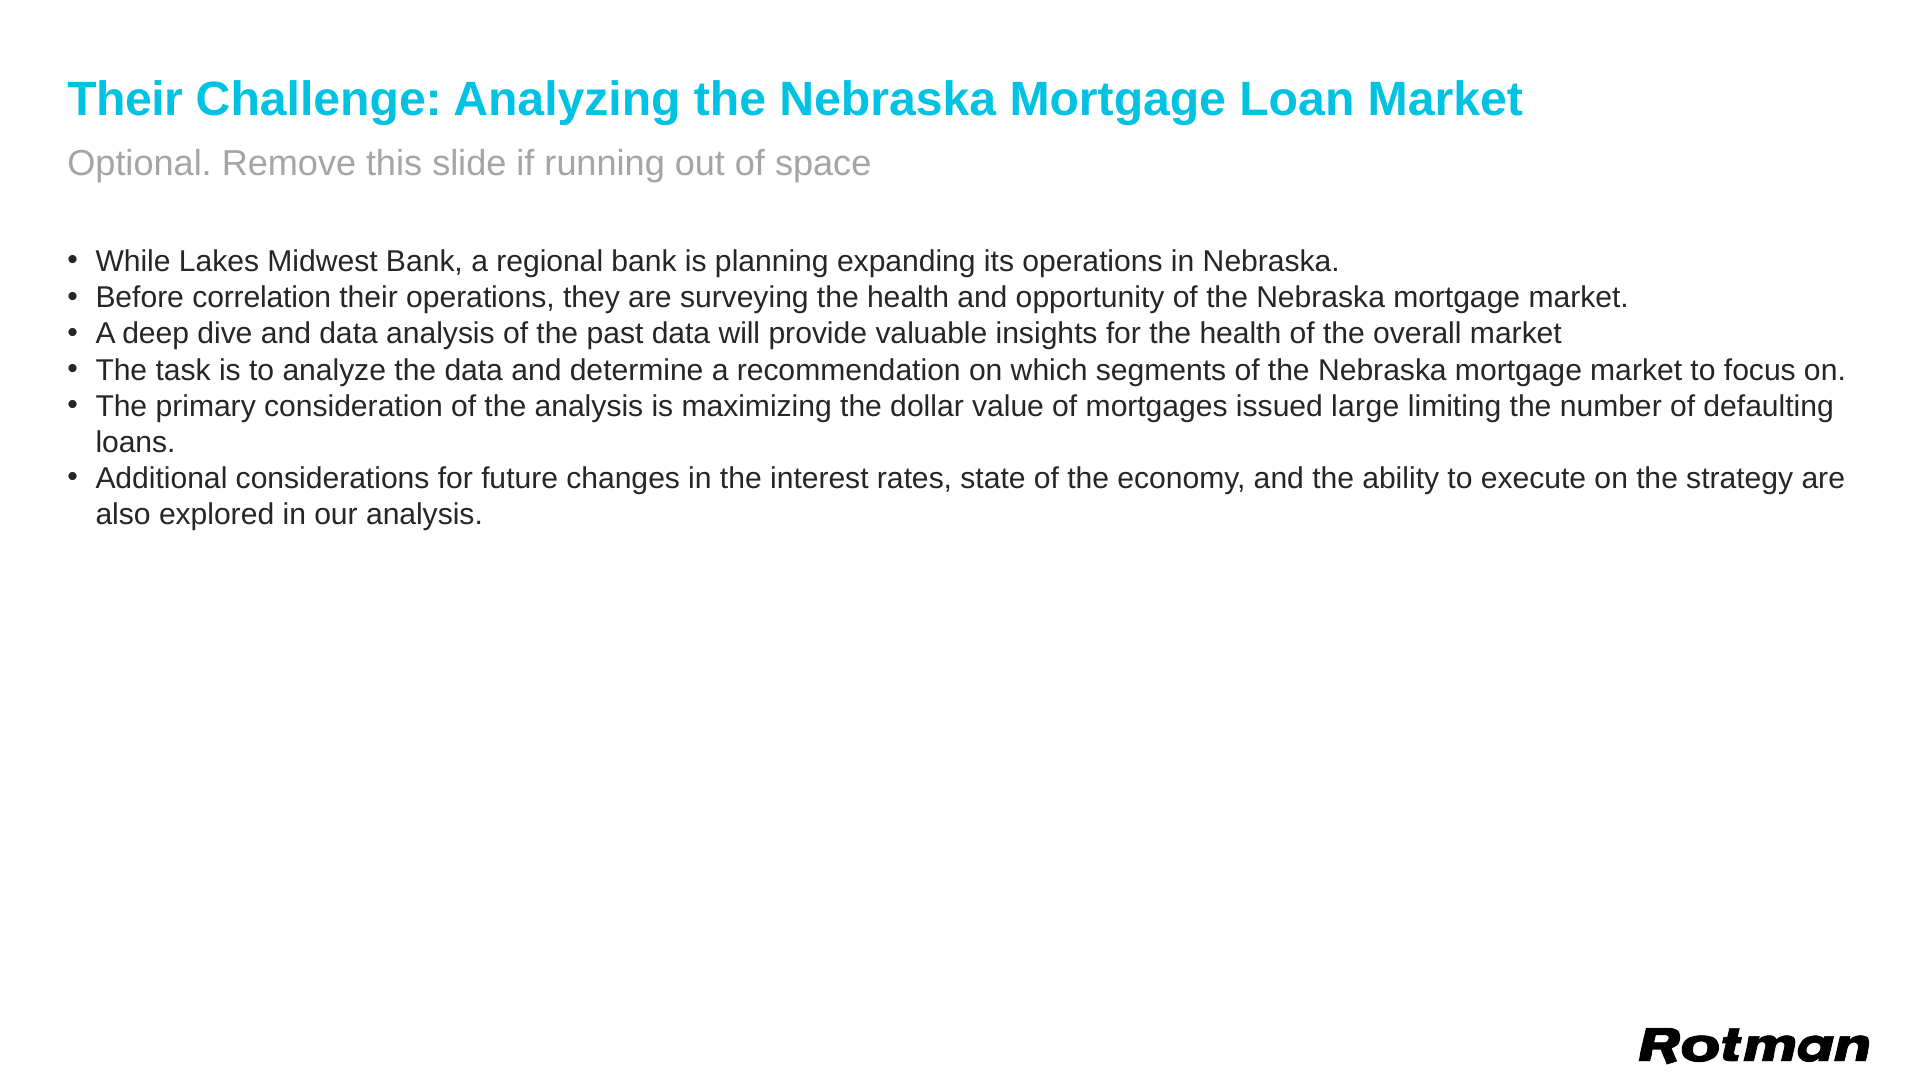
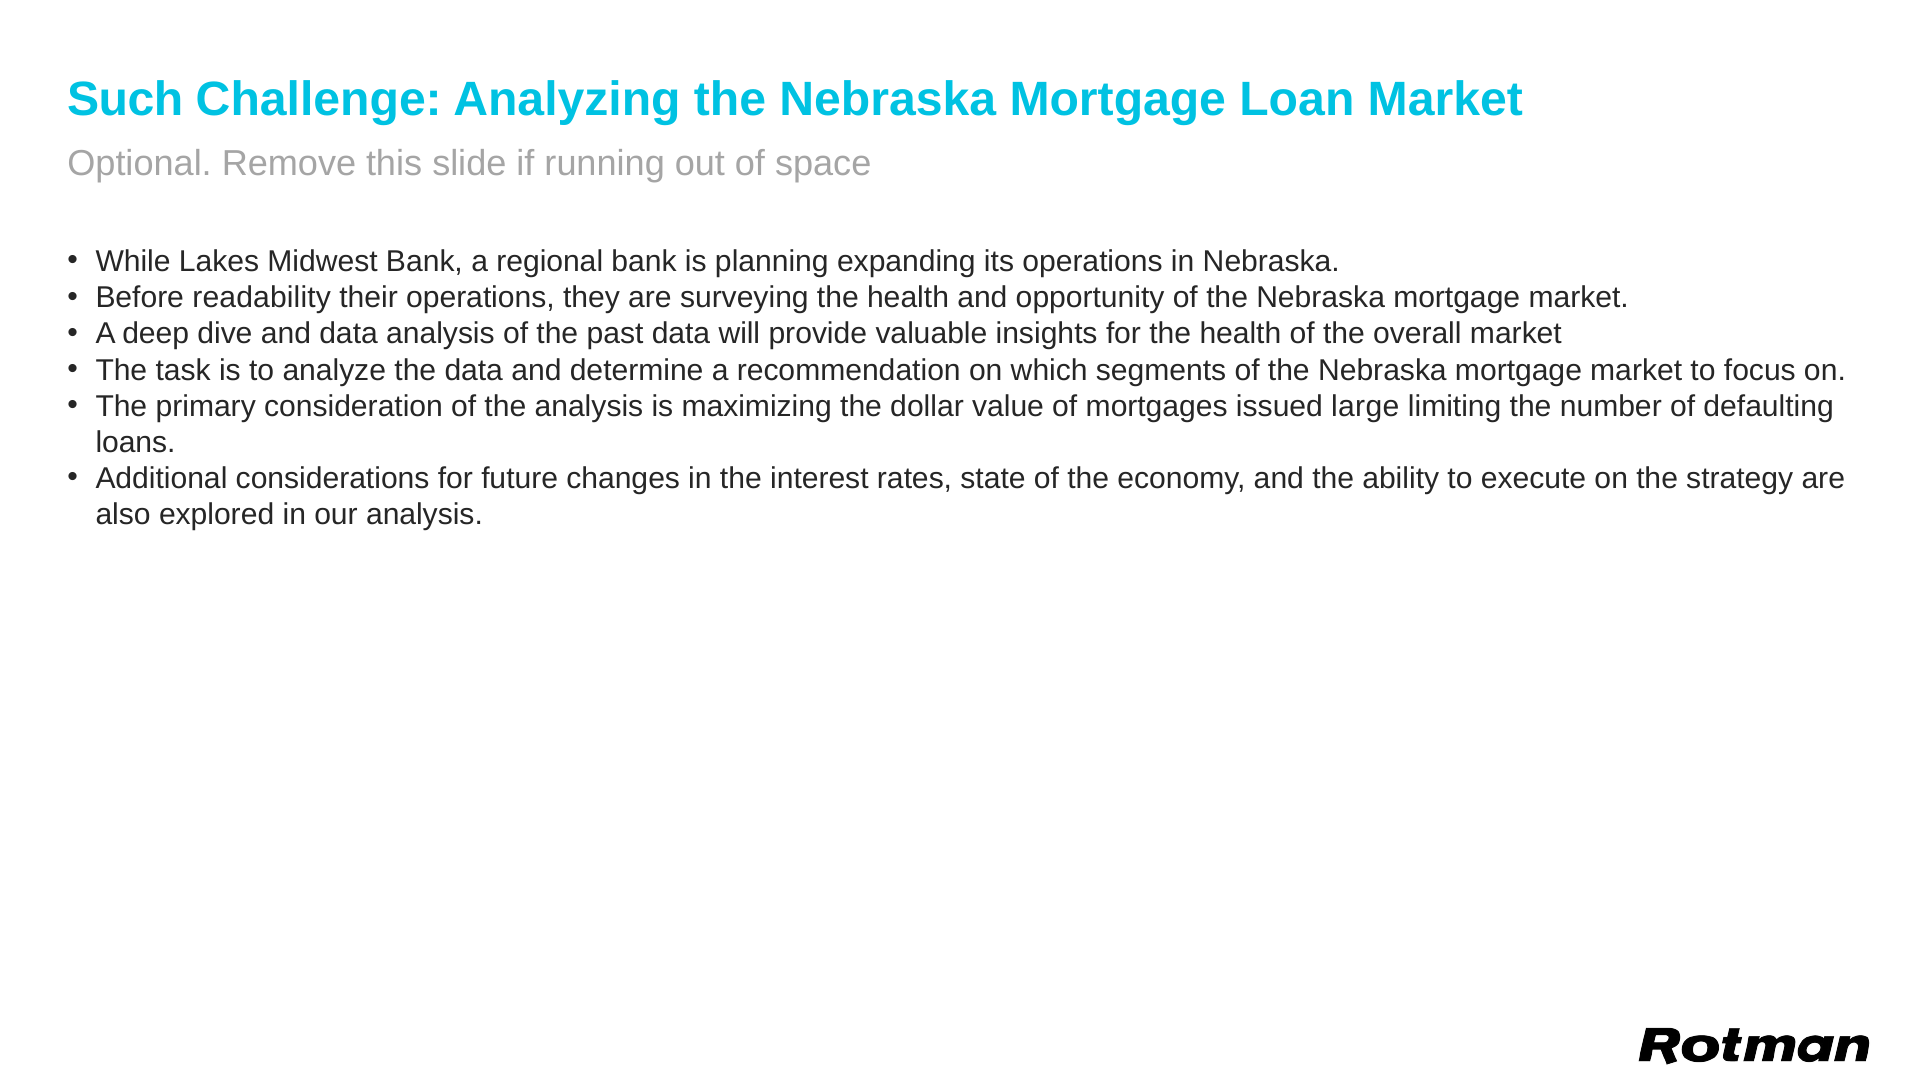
Their at (125, 100): Their -> Such
correlation: correlation -> readability
